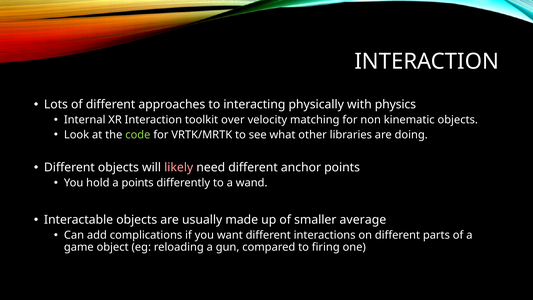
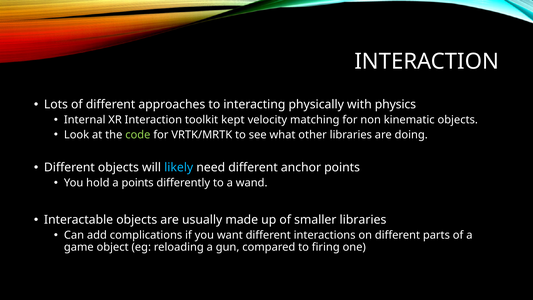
over: over -> kept
likely colour: pink -> light blue
smaller average: average -> libraries
